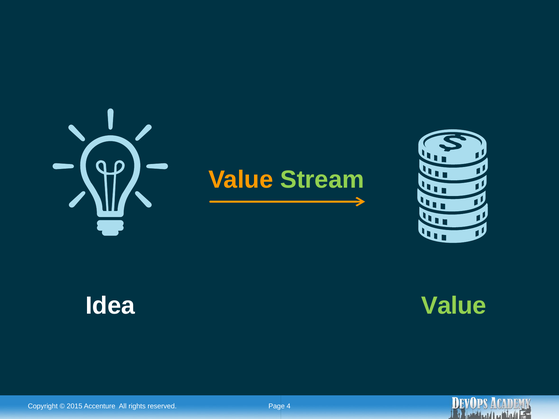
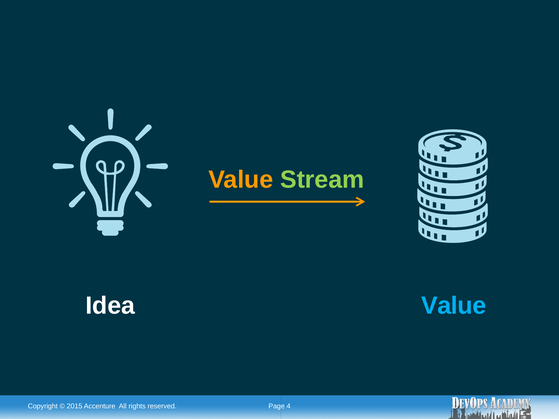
Value at (454, 306) colour: light green -> light blue
